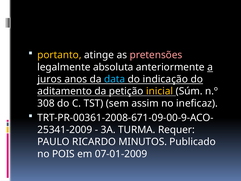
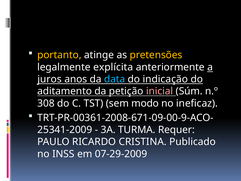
pretensões colour: pink -> yellow
absoluta: absoluta -> explícita
inicial colour: yellow -> pink
assim: assim -> modo
MINUTOS: MINUTOS -> CRISTINA
POIS: POIS -> INSS
07-01-2009: 07-01-2009 -> 07-29-2009
